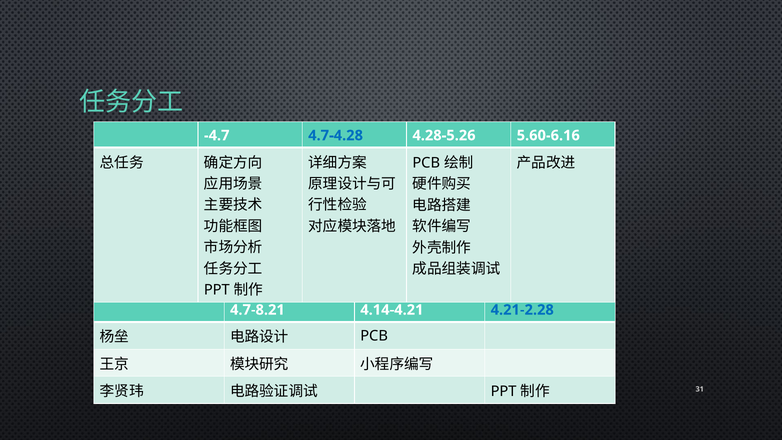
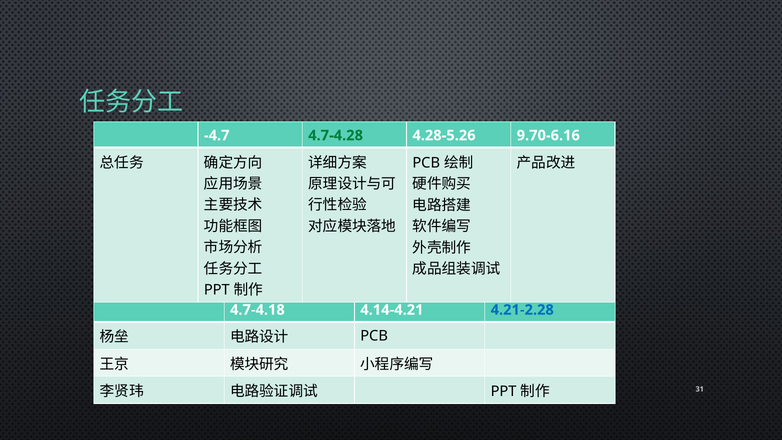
4.7-4.28 colour: blue -> green
5.60-6.16: 5.60-6.16 -> 9.70-6.16
4.7-8.21: 4.7-8.21 -> 4.7-4.18
